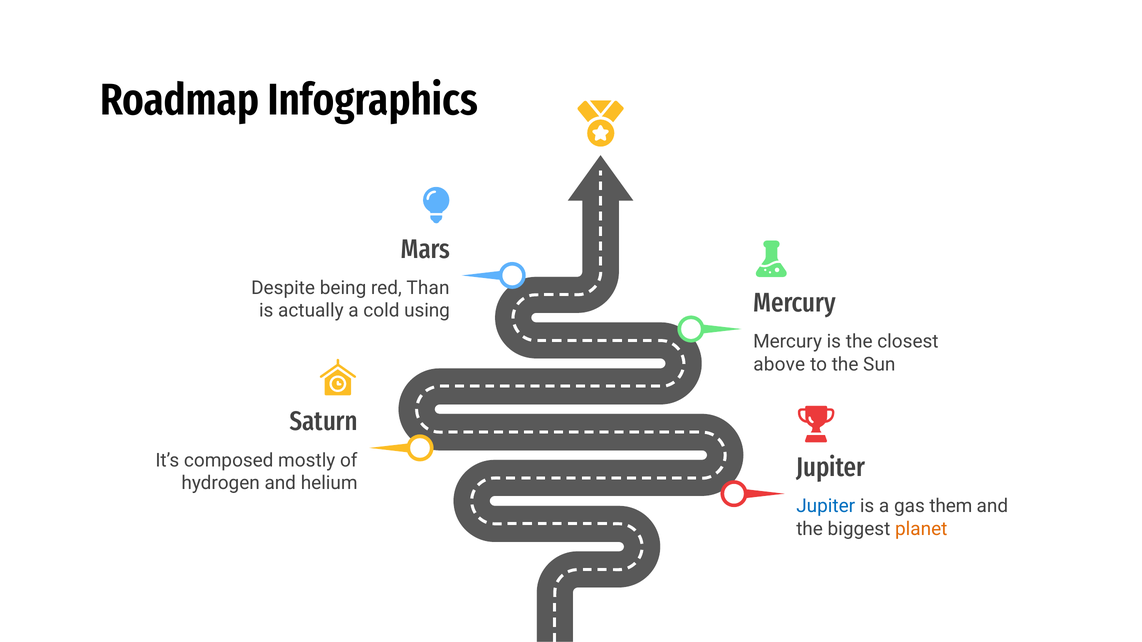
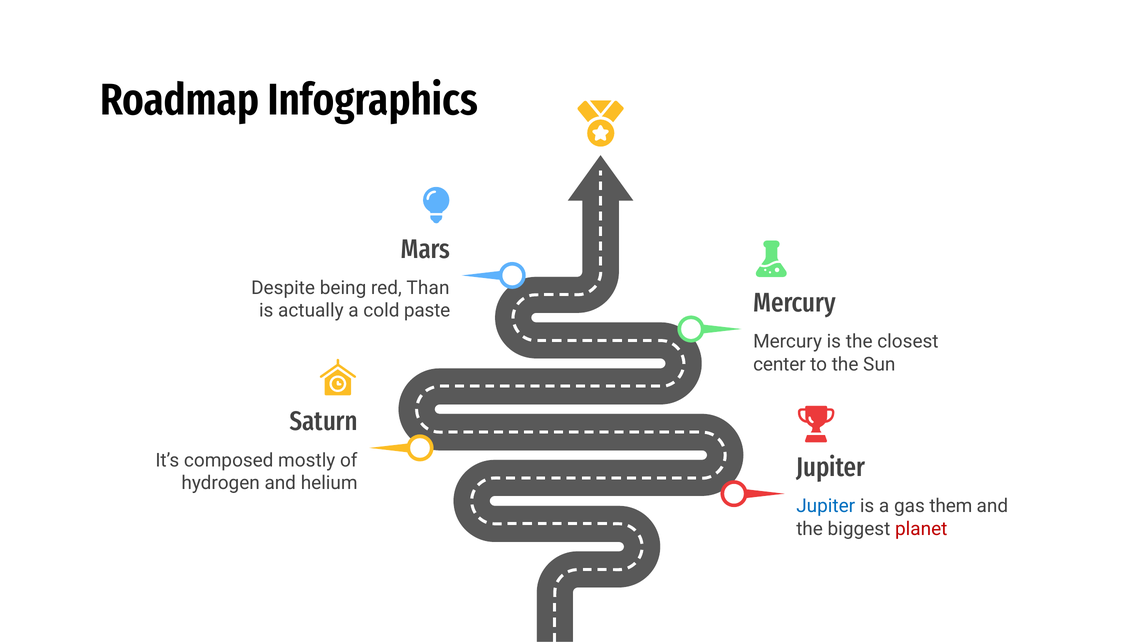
using: using -> paste
above: above -> center
planet colour: orange -> red
